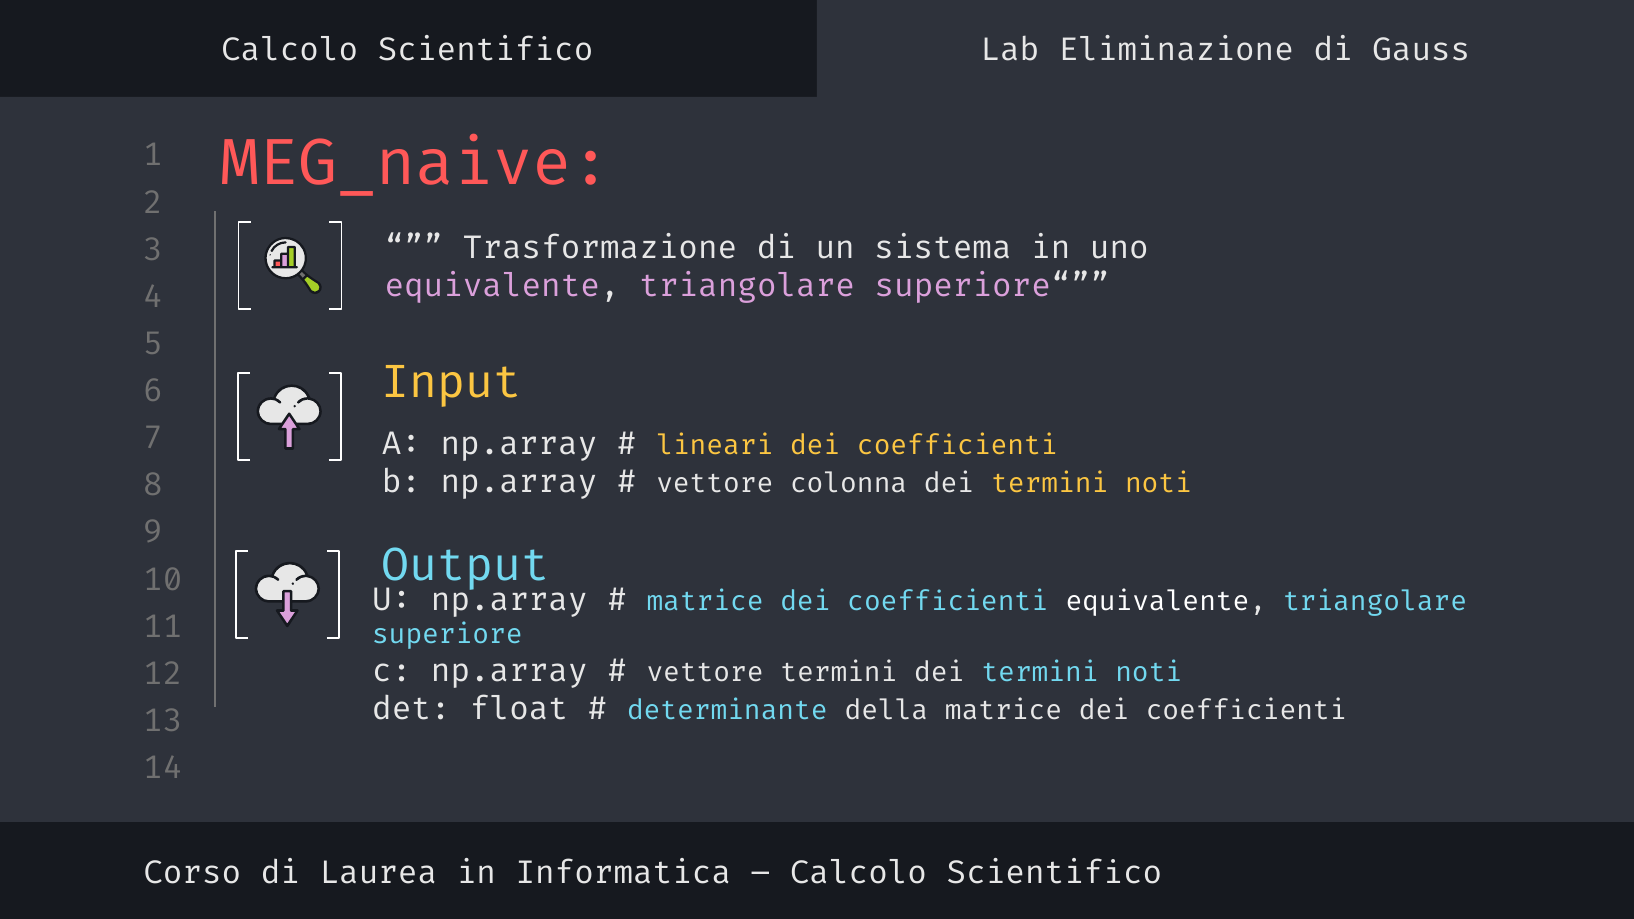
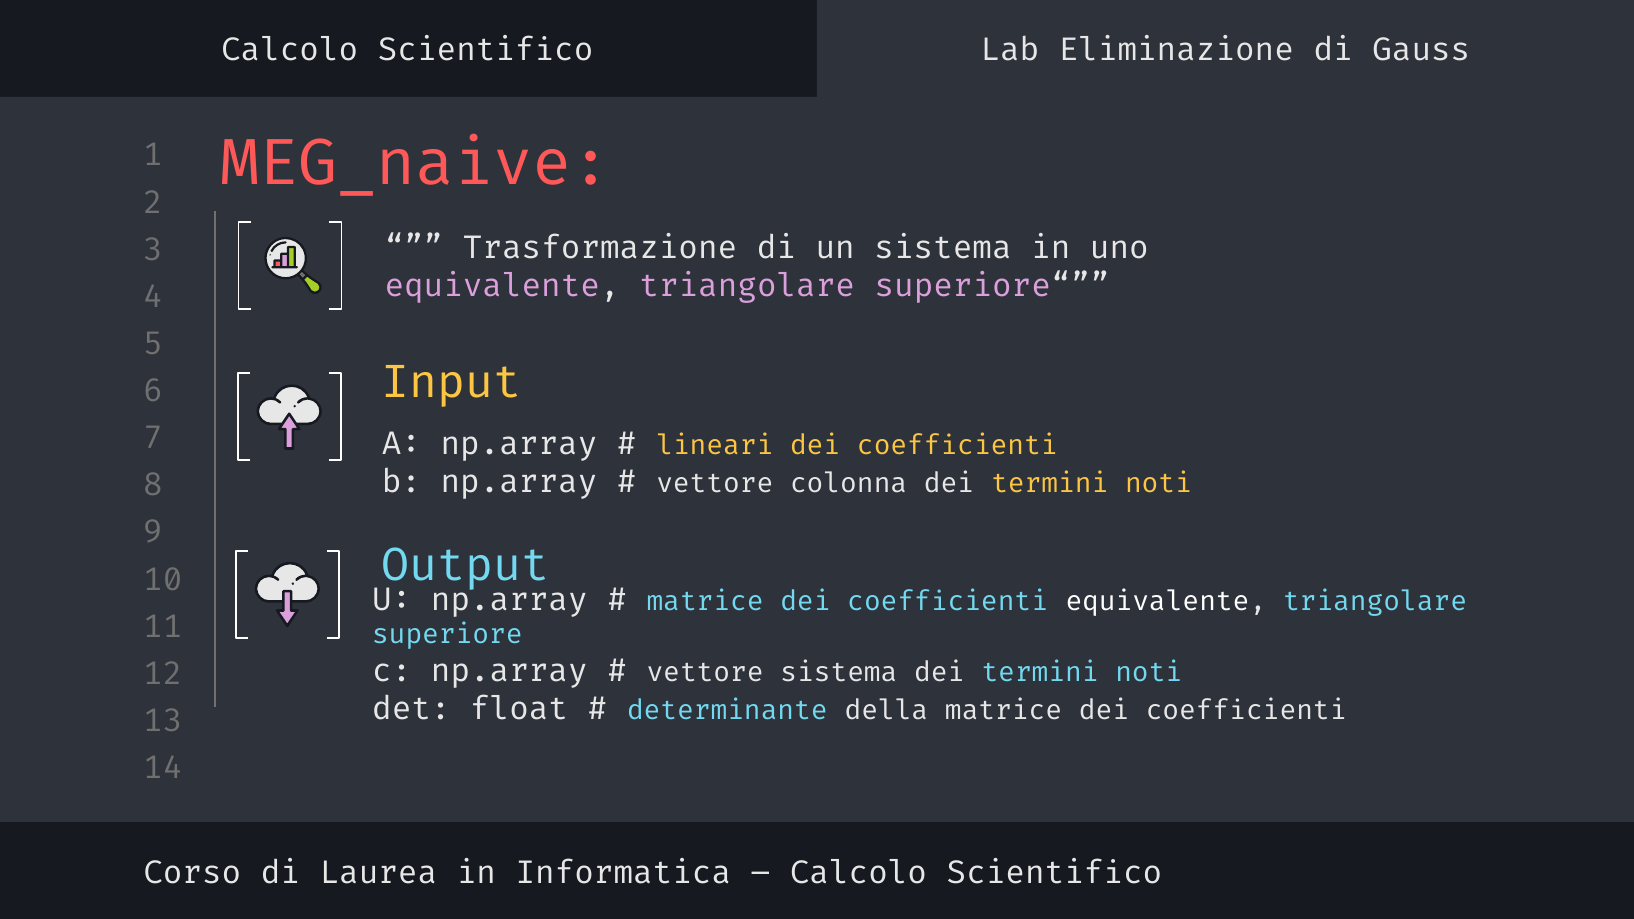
vettore termini: termini -> sistema
